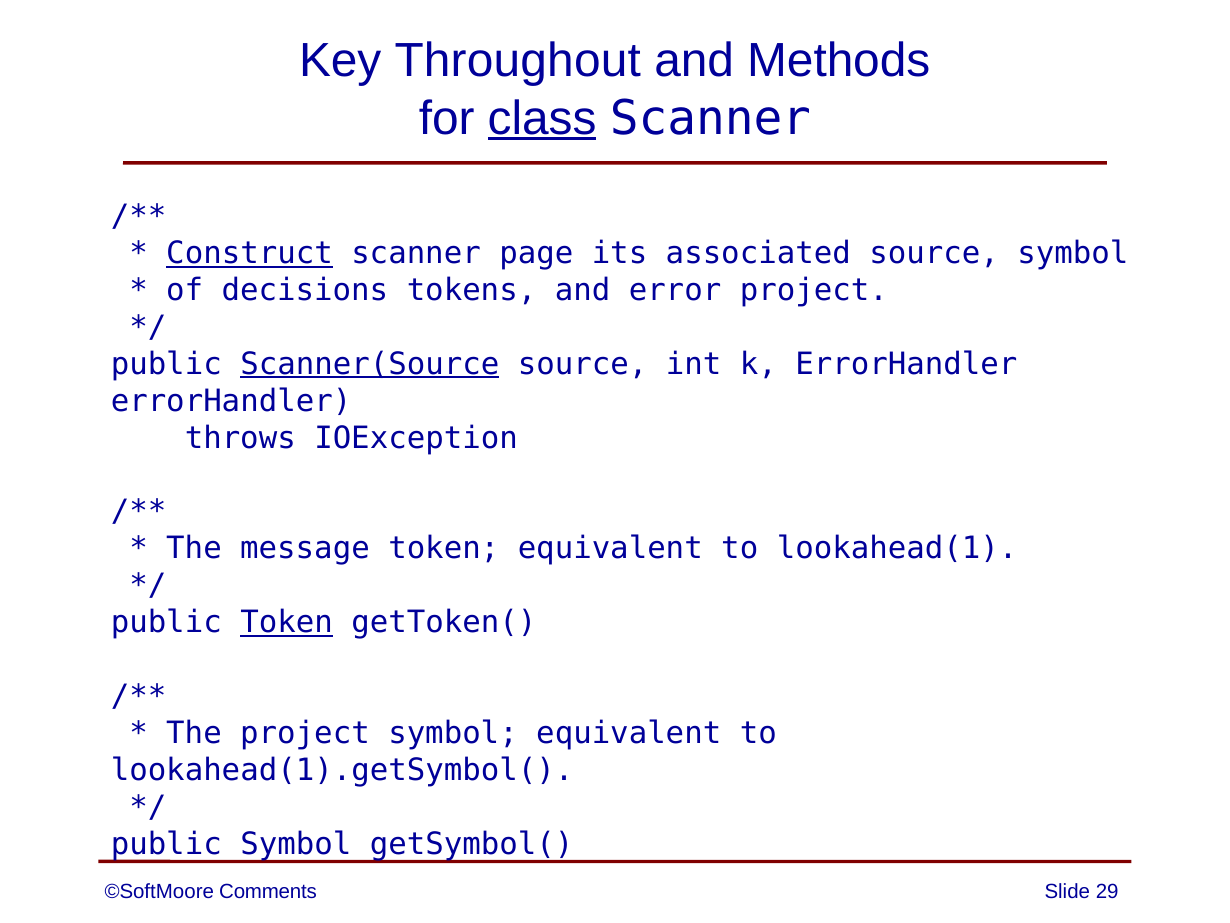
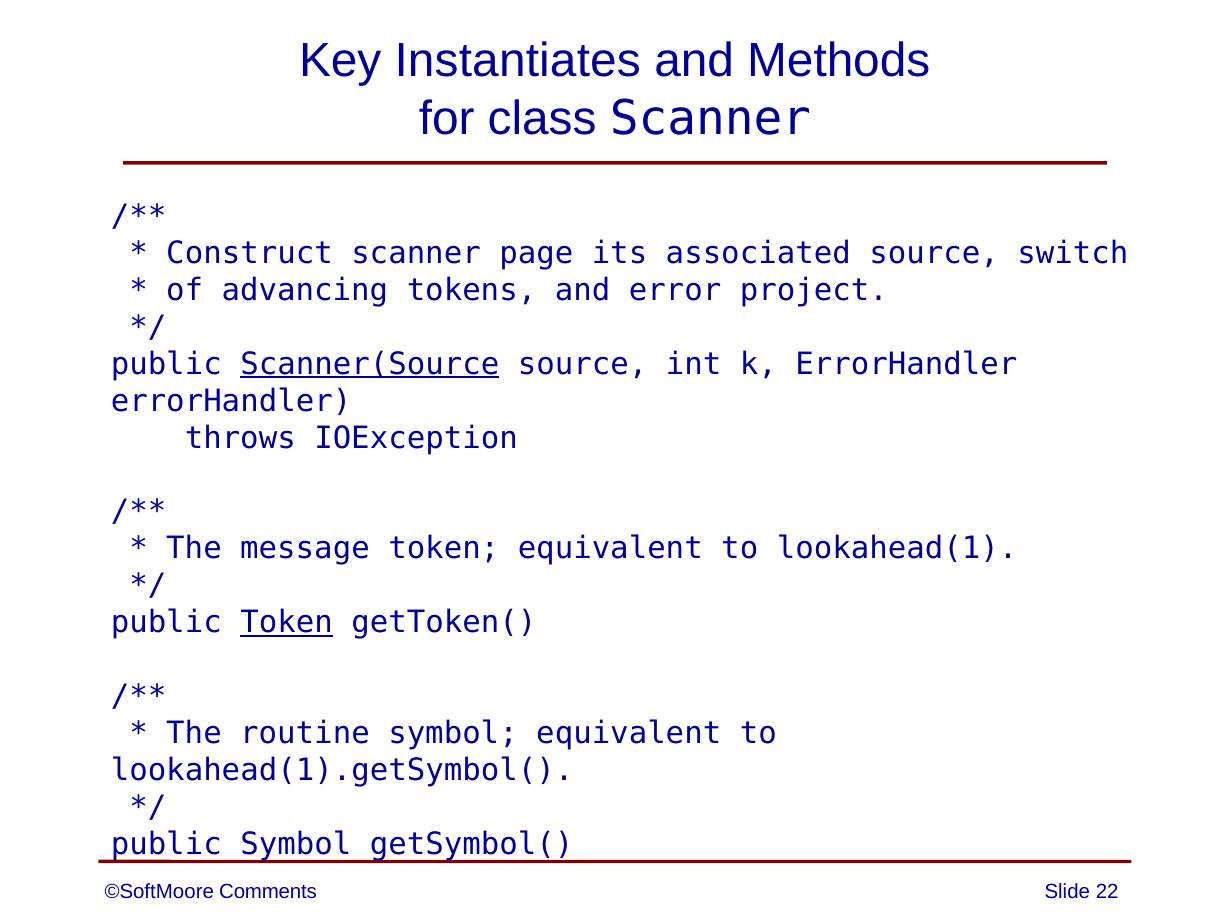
Throughout: Throughout -> Instantiates
class underline: present -> none
Construct underline: present -> none
source symbol: symbol -> switch
decisions: decisions -> advancing
The project: project -> routine
29: 29 -> 22
